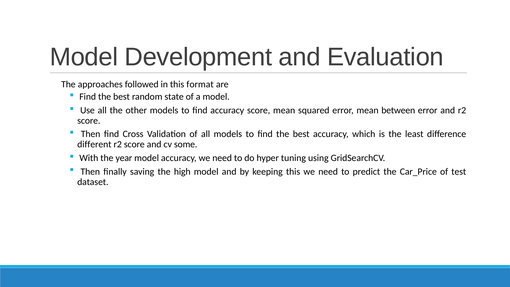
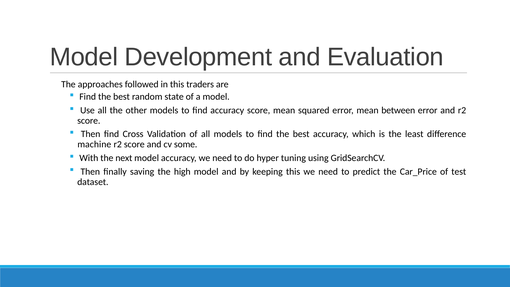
format: format -> traders
different: different -> machine
year: year -> next
